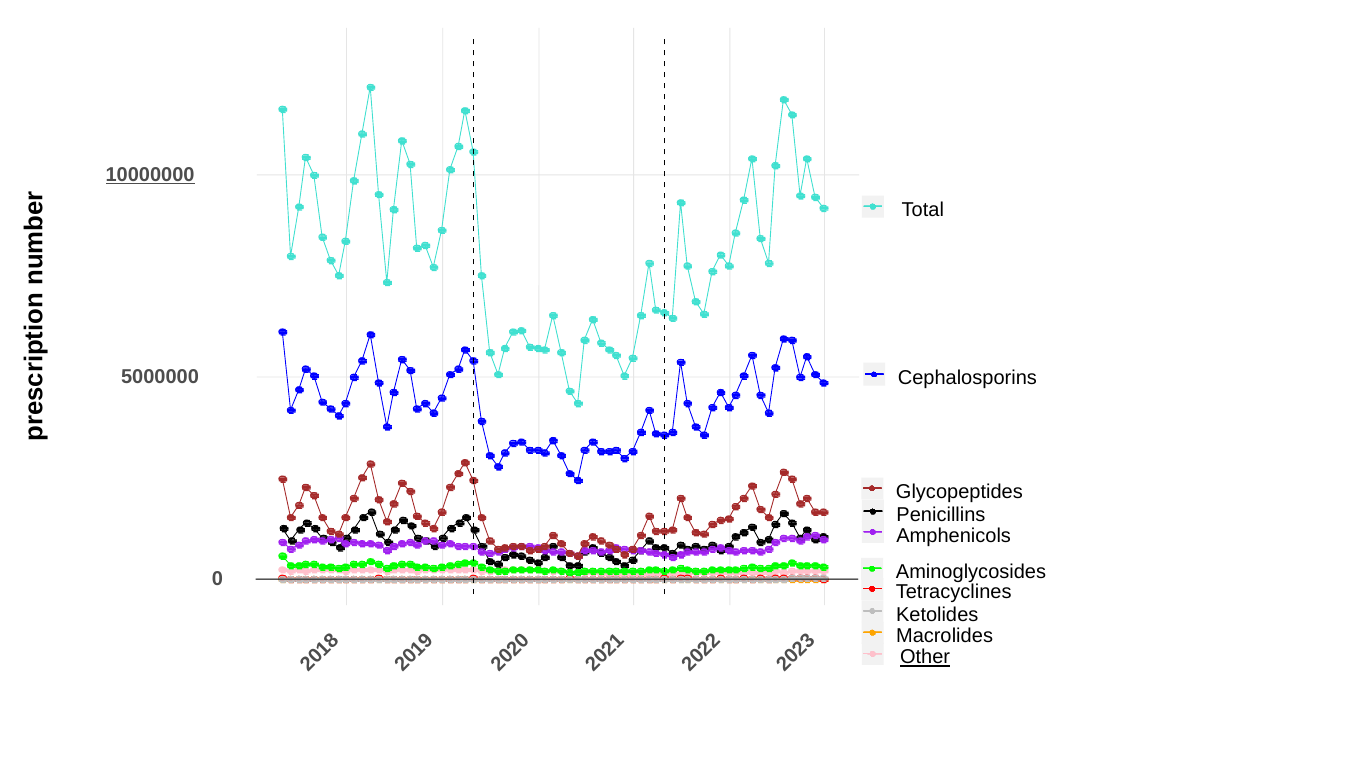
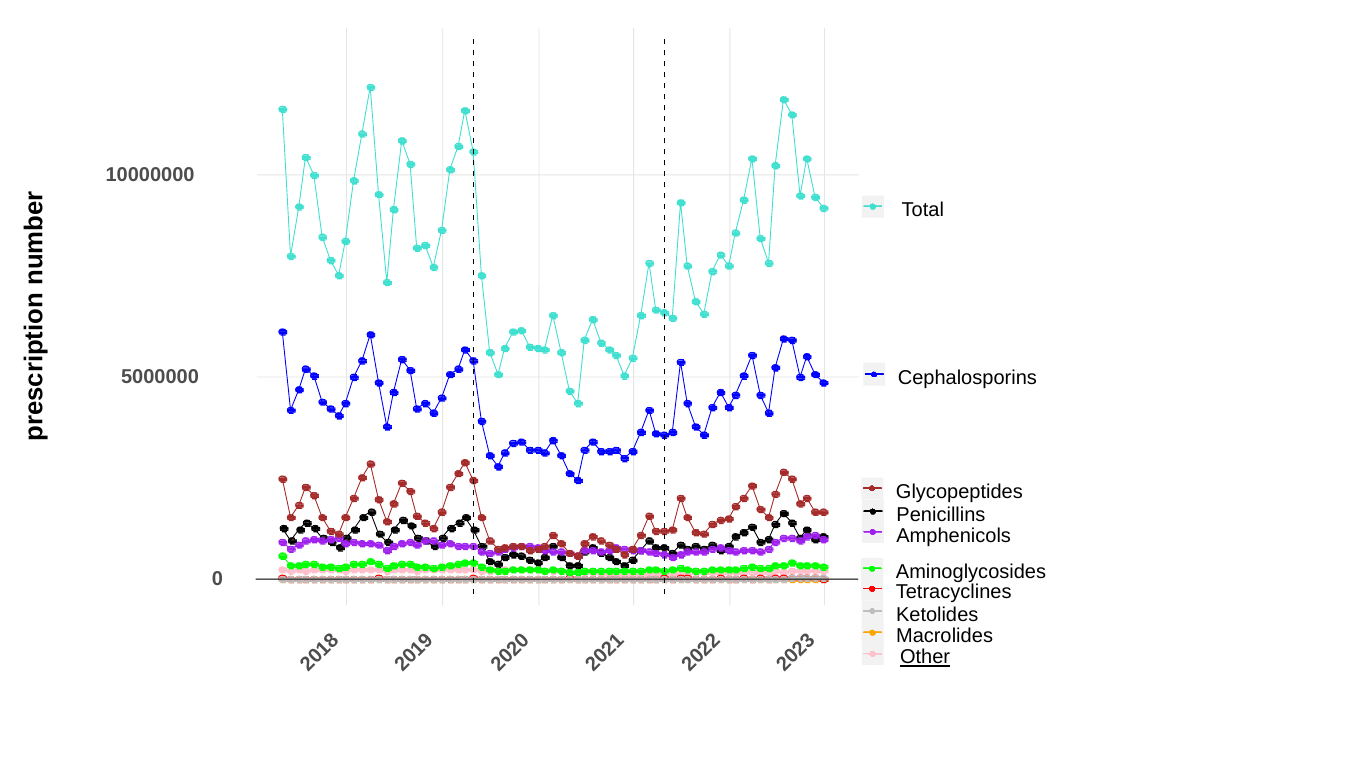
10000000 underline: present -> none
